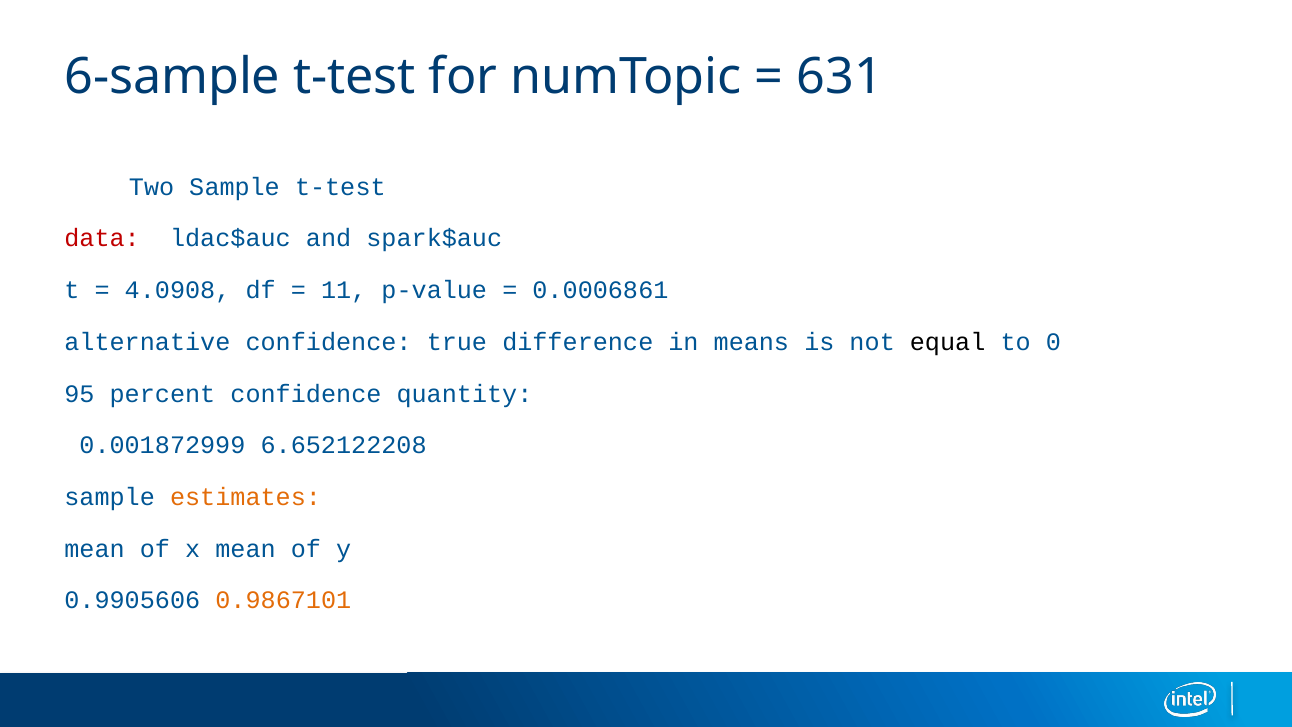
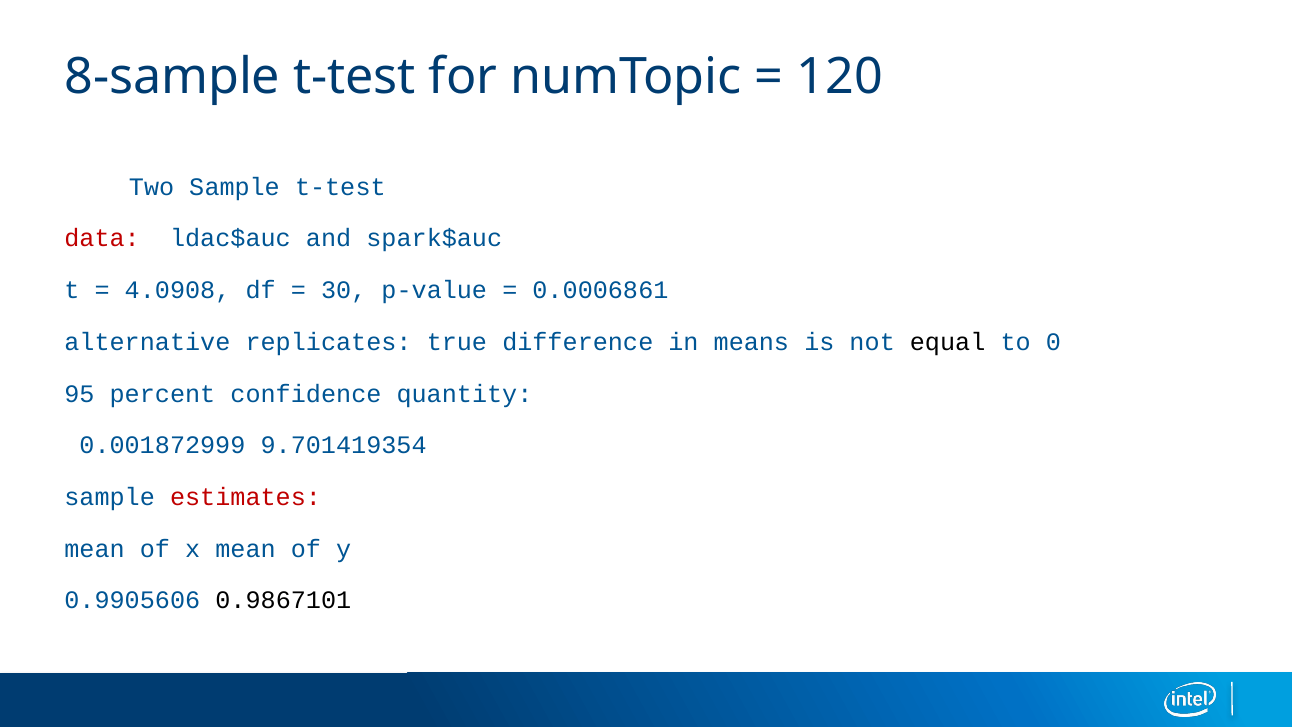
6-sample: 6-sample -> 8-sample
631: 631 -> 120
11: 11 -> 30
alternative confidence: confidence -> replicates
6.652122208: 6.652122208 -> 9.701419354
estimates colour: orange -> red
0.9867101 colour: orange -> black
